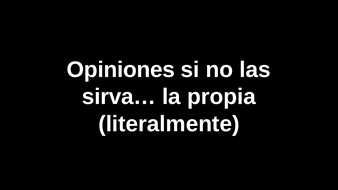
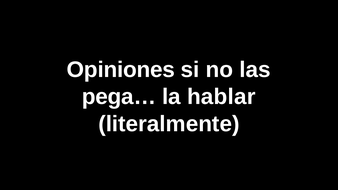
sirva…: sirva… -> pega…
propia: propia -> hablar
